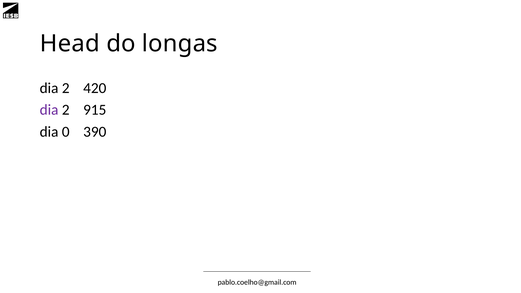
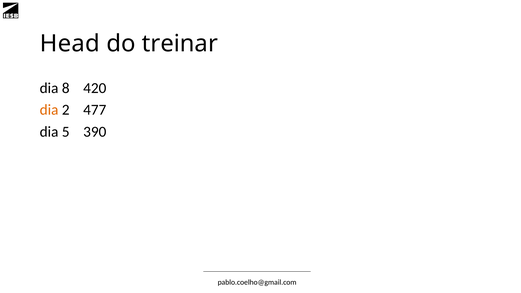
longas: longas -> treinar
2 at (66, 88): 2 -> 8
dia at (49, 110) colour: purple -> orange
915: 915 -> 477
0: 0 -> 5
